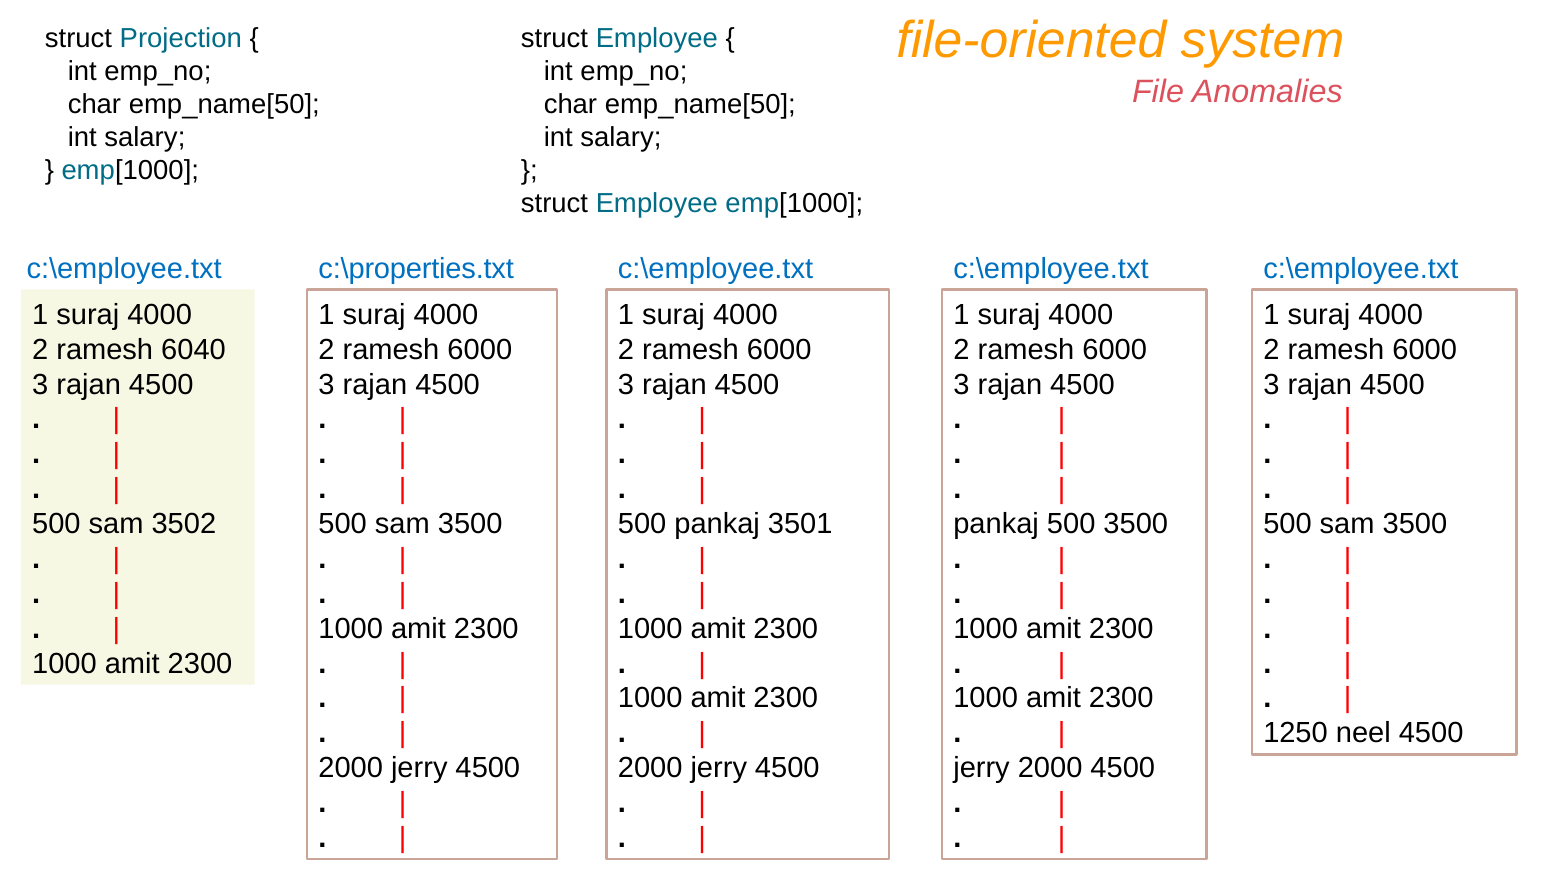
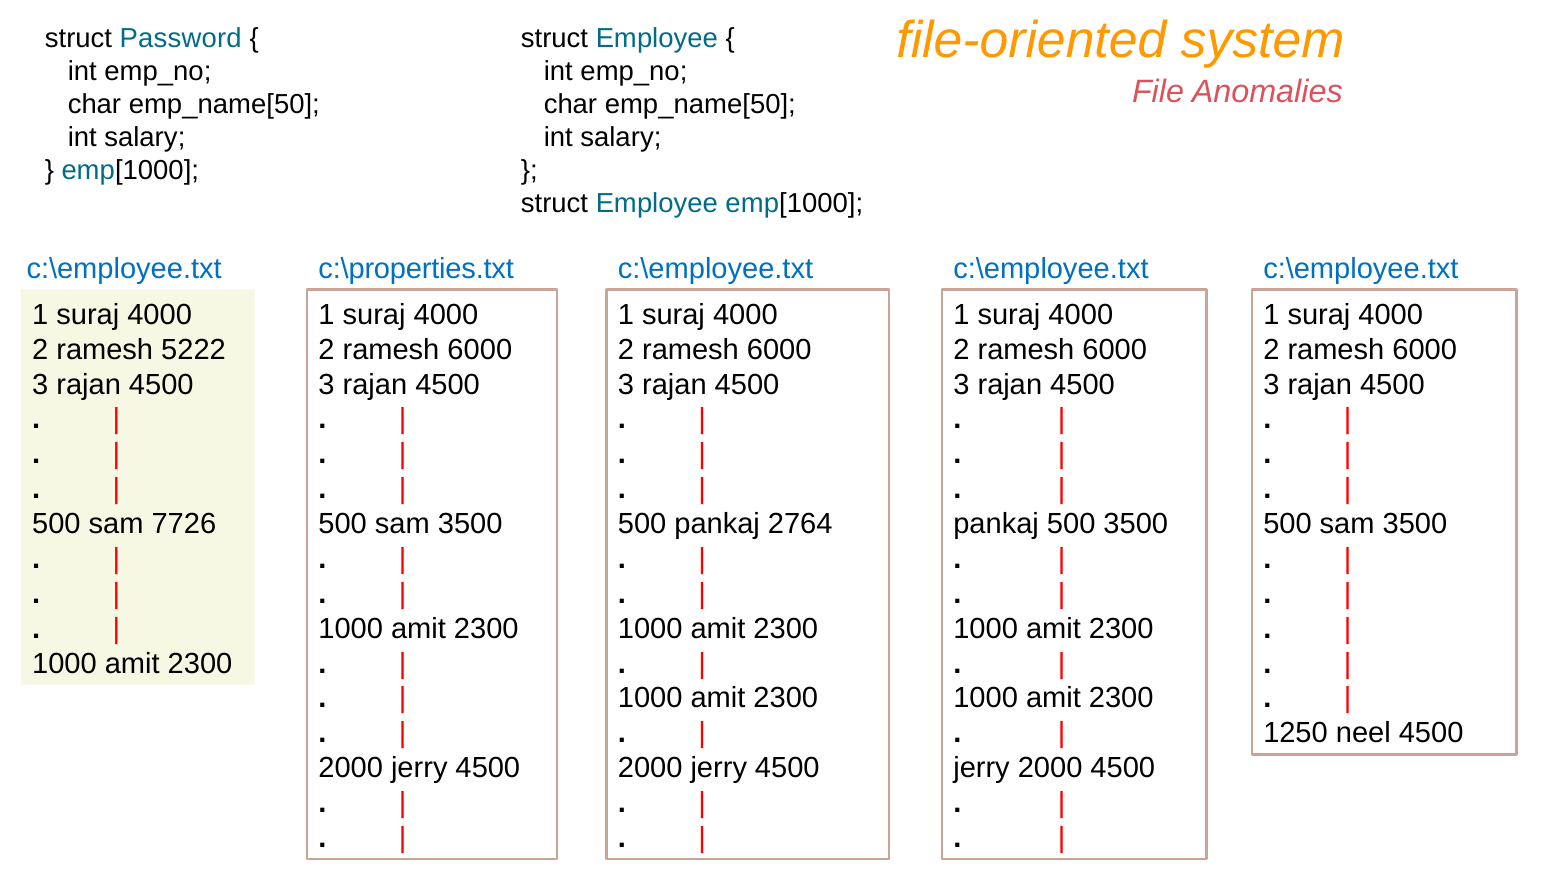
Projection: Projection -> Password
6040: 6040 -> 5222
3502: 3502 -> 7726
3501: 3501 -> 2764
